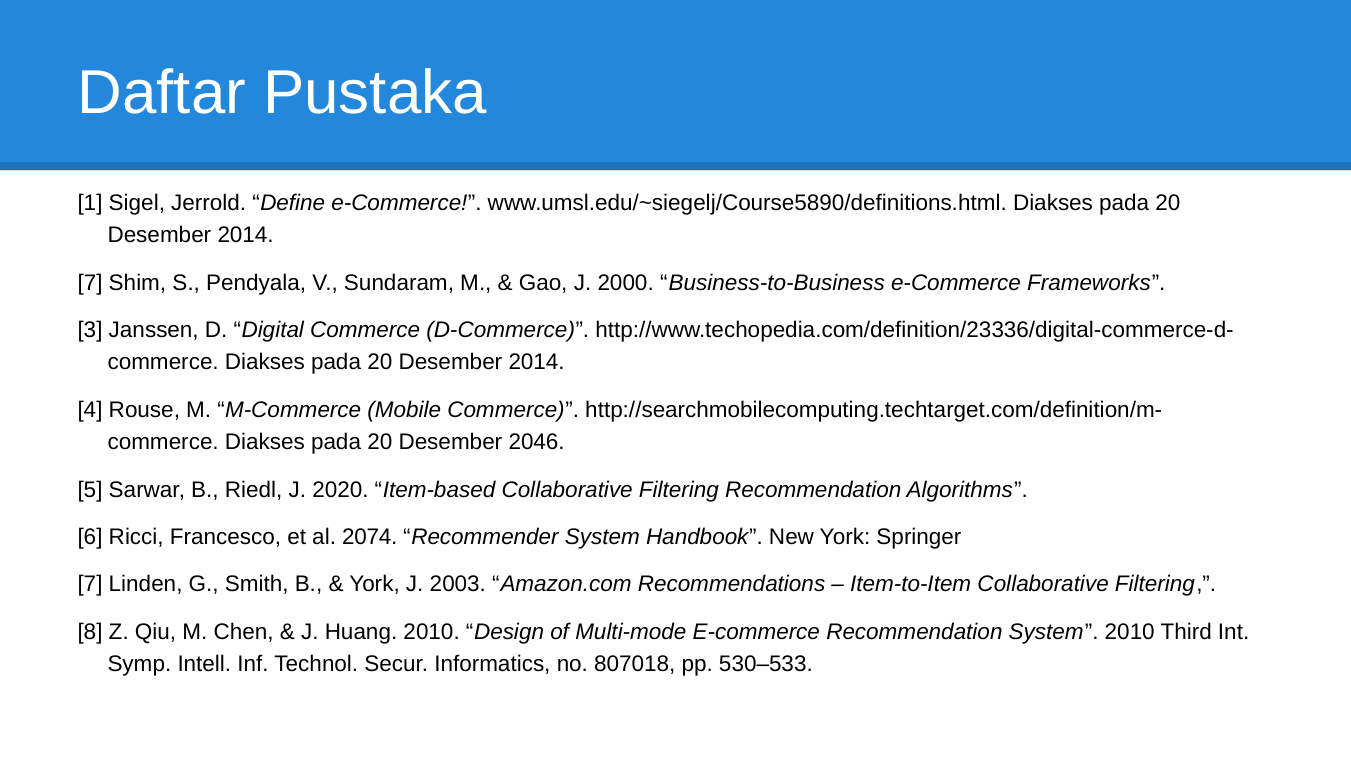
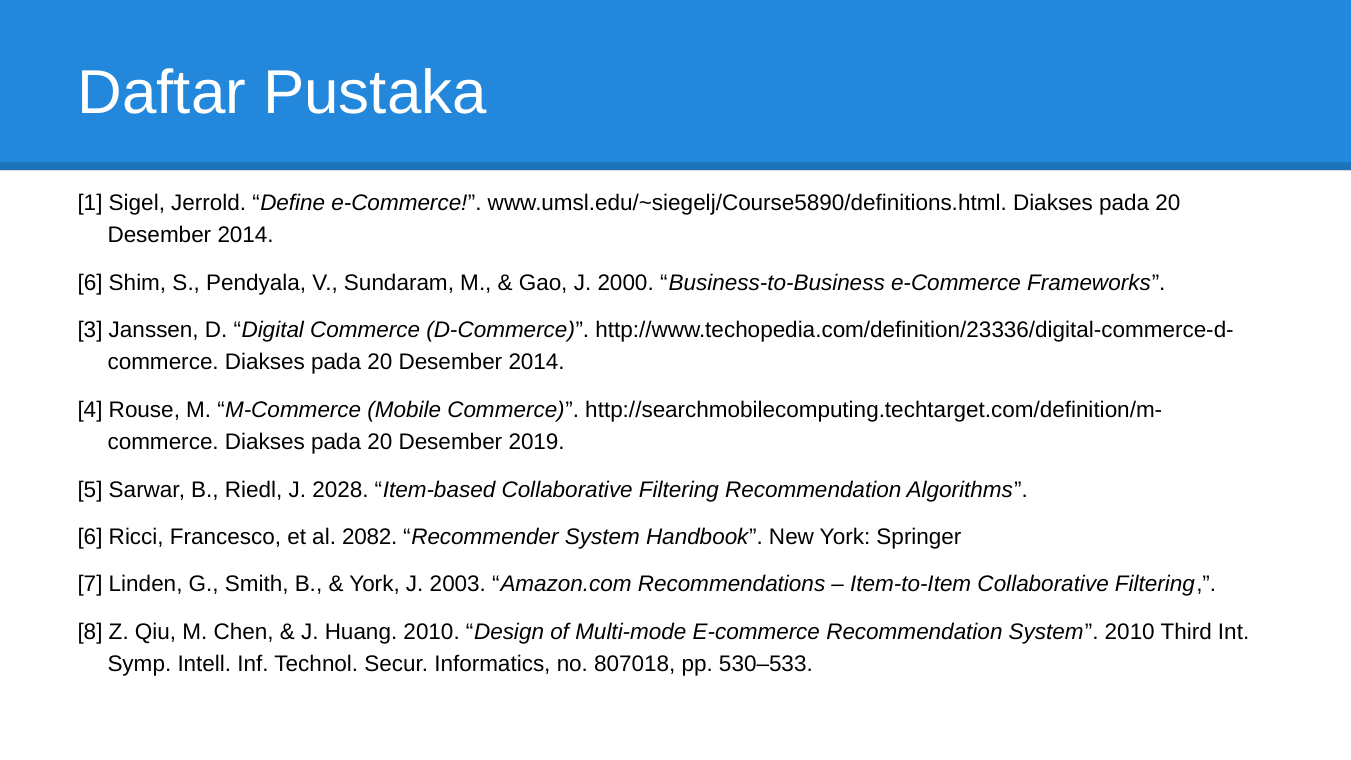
7 at (90, 283): 7 -> 6
2046: 2046 -> 2019
2020: 2020 -> 2028
2074: 2074 -> 2082
